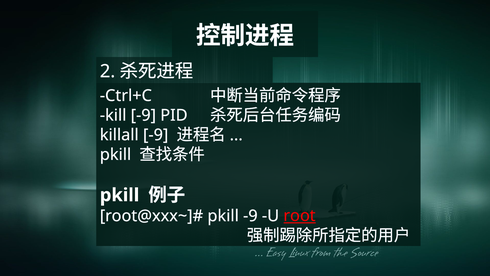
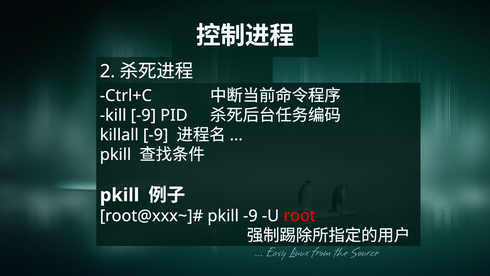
root underline: present -> none
